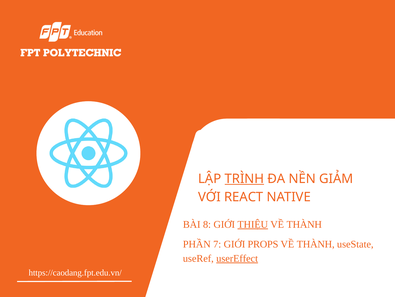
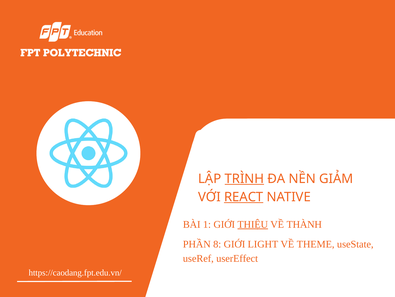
REACT underline: none -> present
8: 8 -> 1
7: 7 -> 8
PROPS: PROPS -> LIGHT
THÀNH at (316, 244): THÀNH -> THEME
userEffect underline: present -> none
